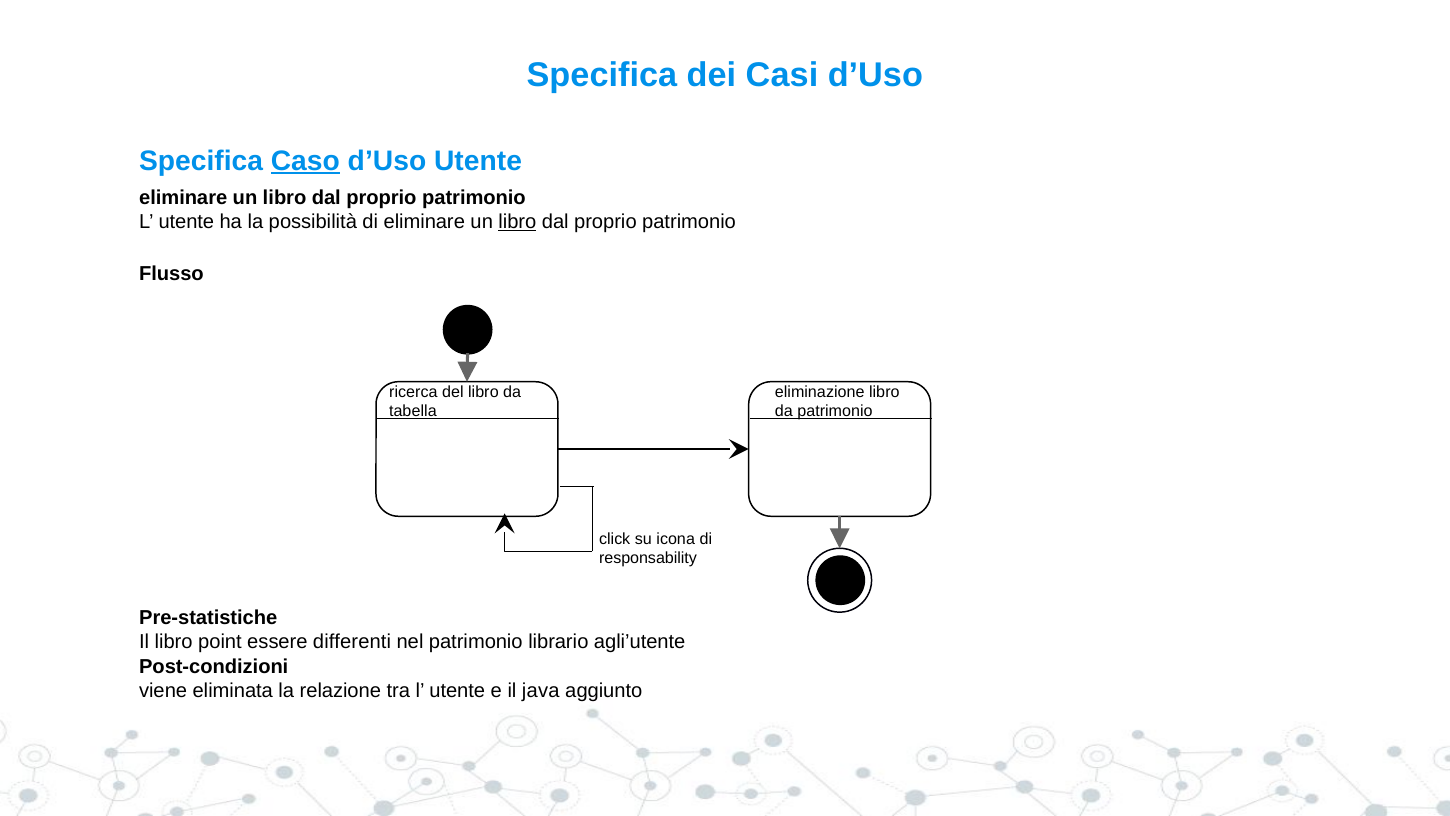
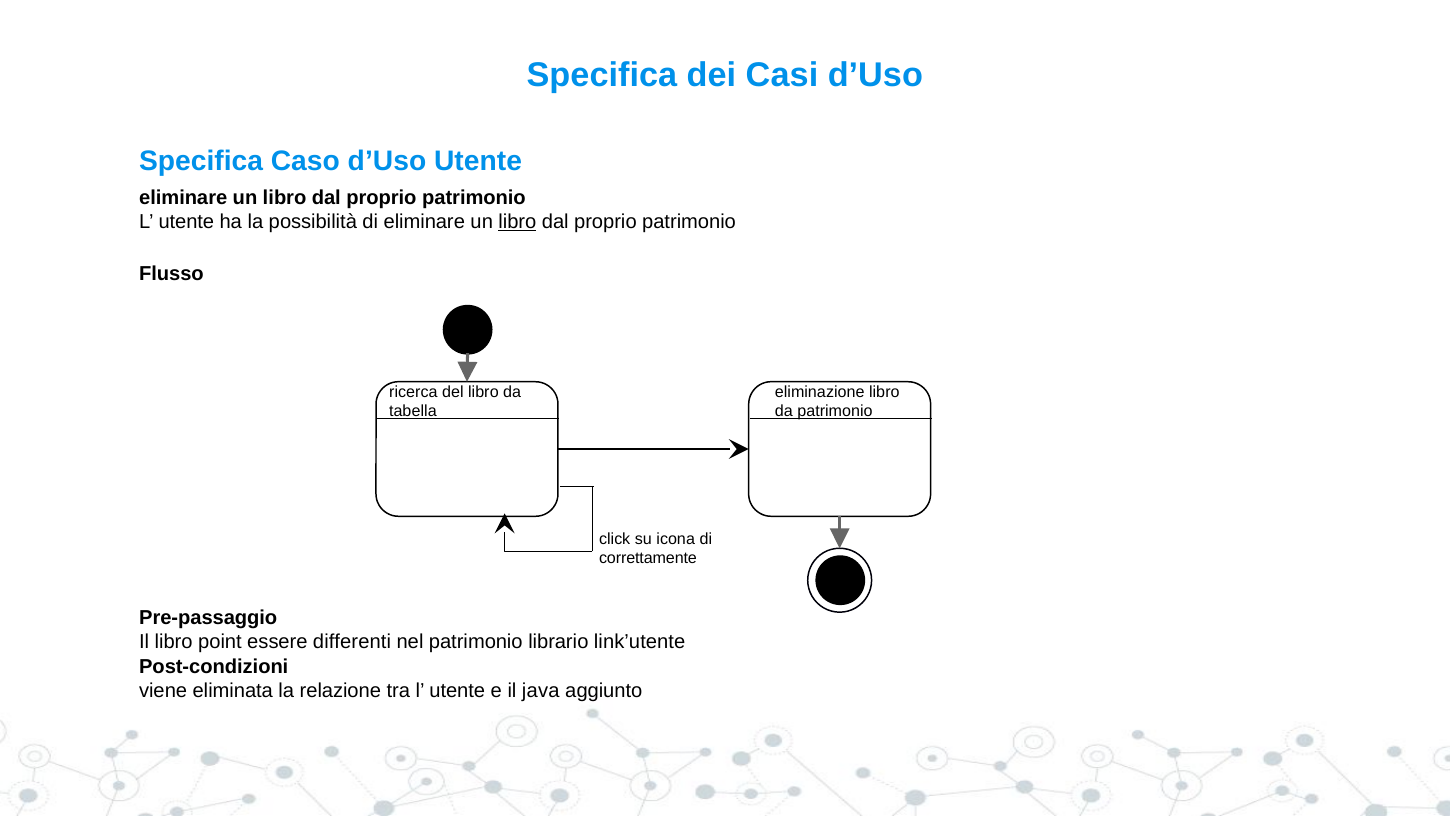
Caso underline: present -> none
responsability: responsability -> correttamente
Pre-statistiche: Pre-statistiche -> Pre-passaggio
agli’utente: agli’utente -> link’utente
